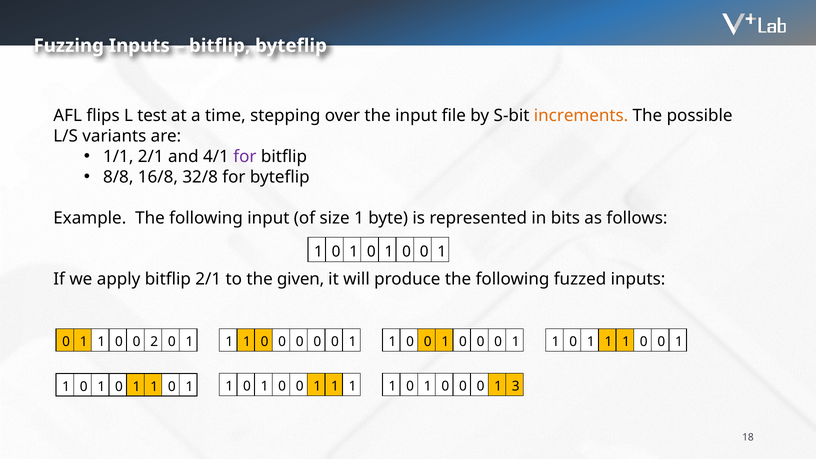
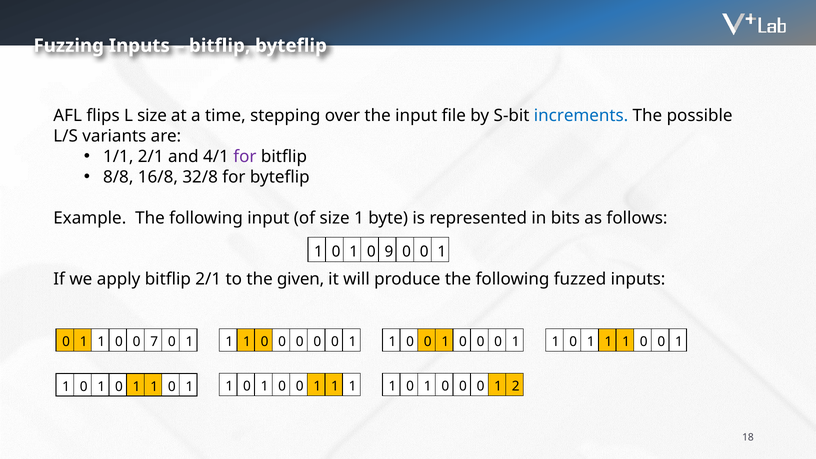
L test: test -> size
increments colour: orange -> blue
1 at (389, 251): 1 -> 9
2: 2 -> 7
3: 3 -> 2
